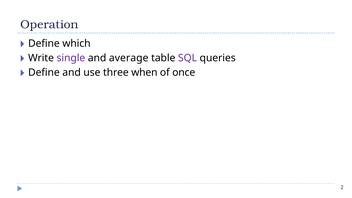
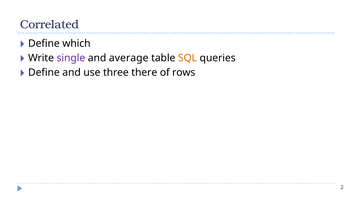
Operation: Operation -> Correlated
SQL colour: purple -> orange
when: when -> there
once: once -> rows
